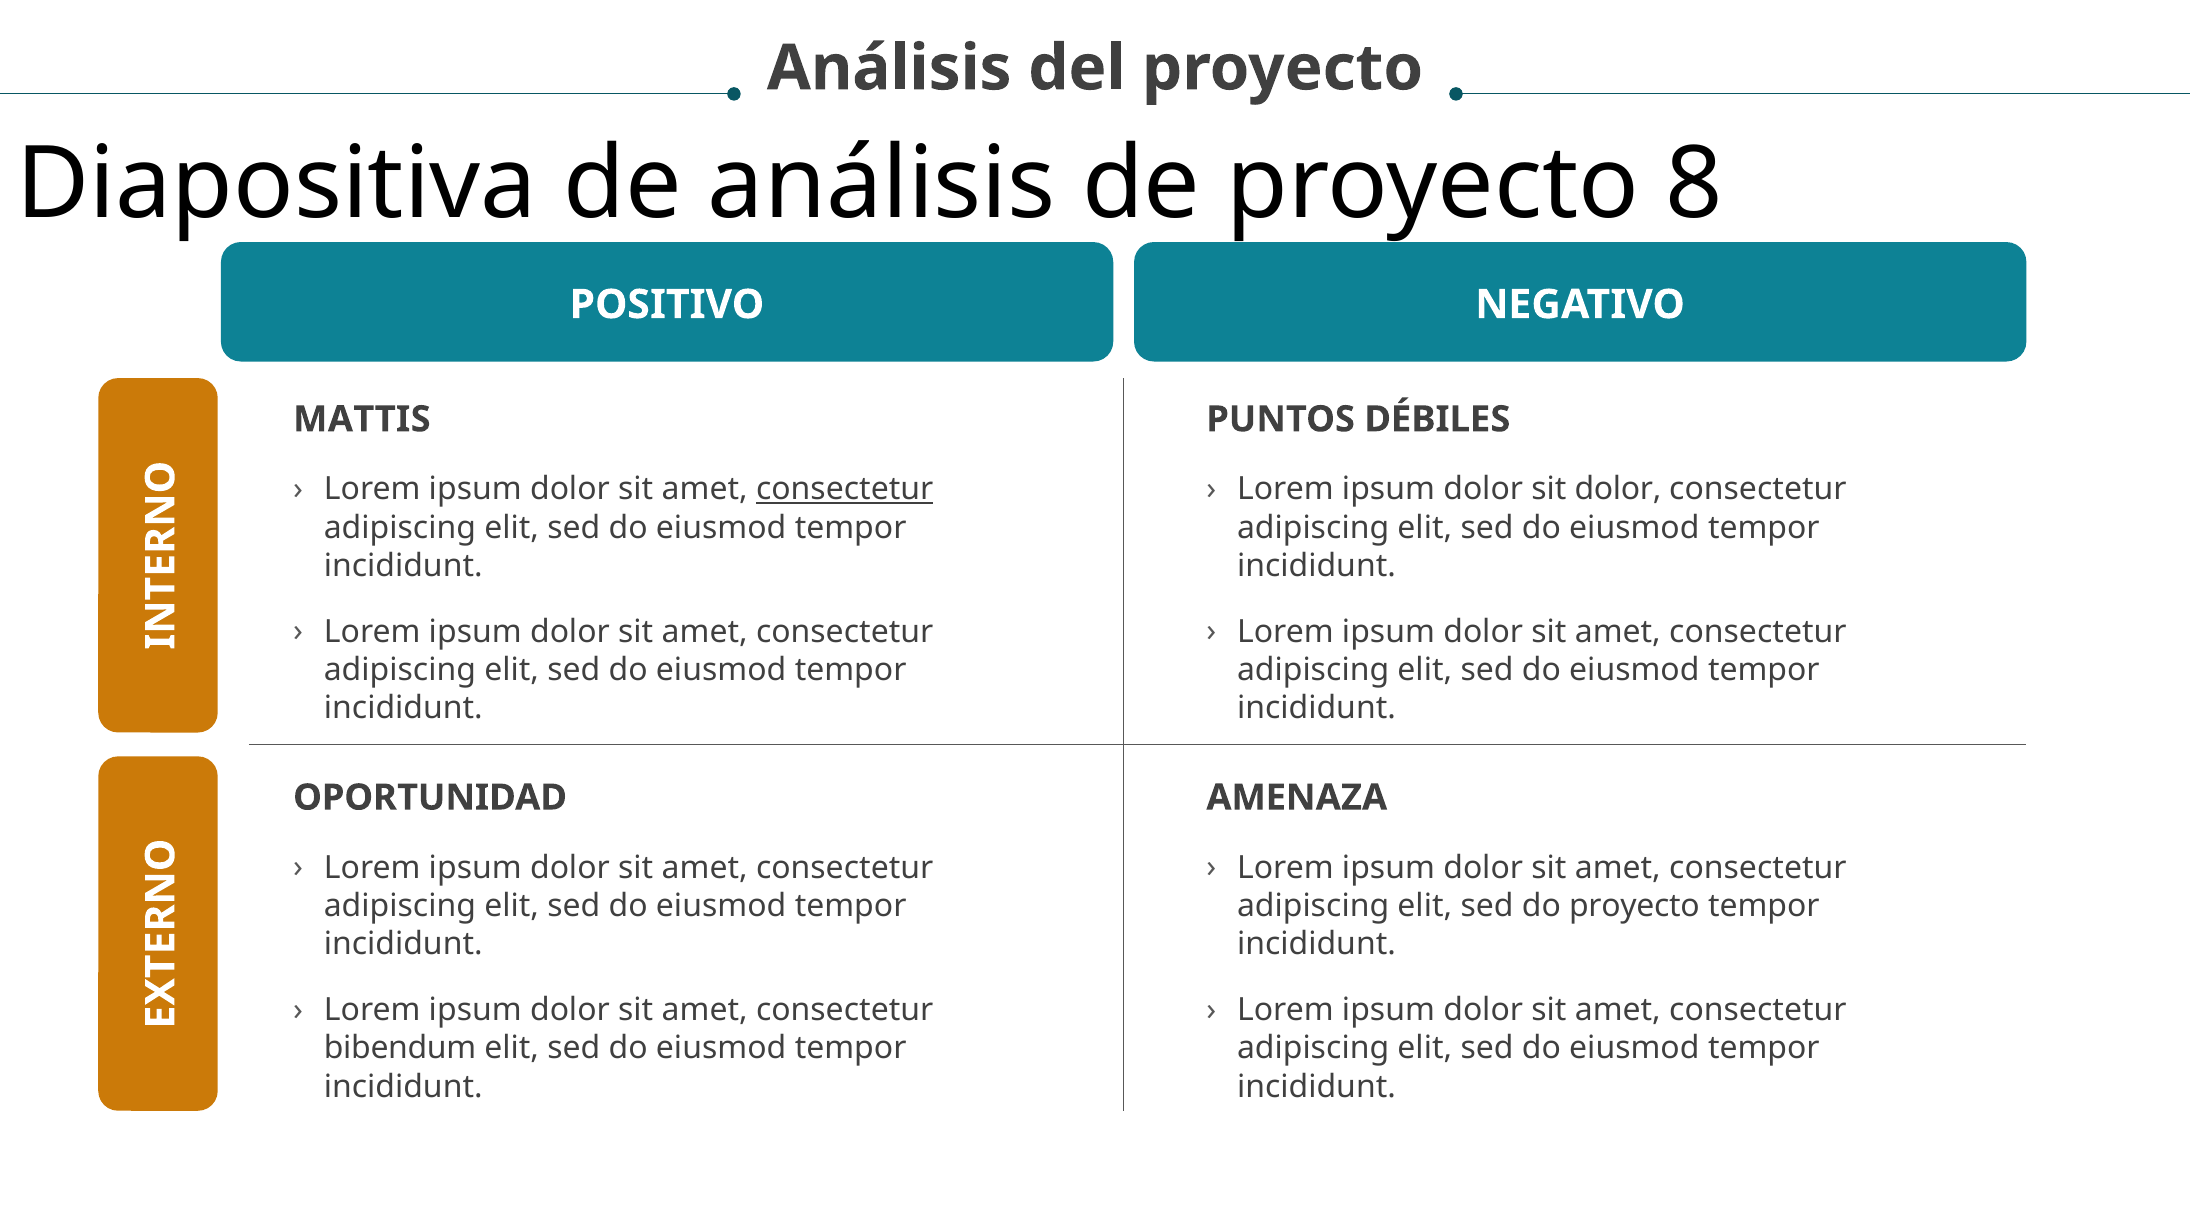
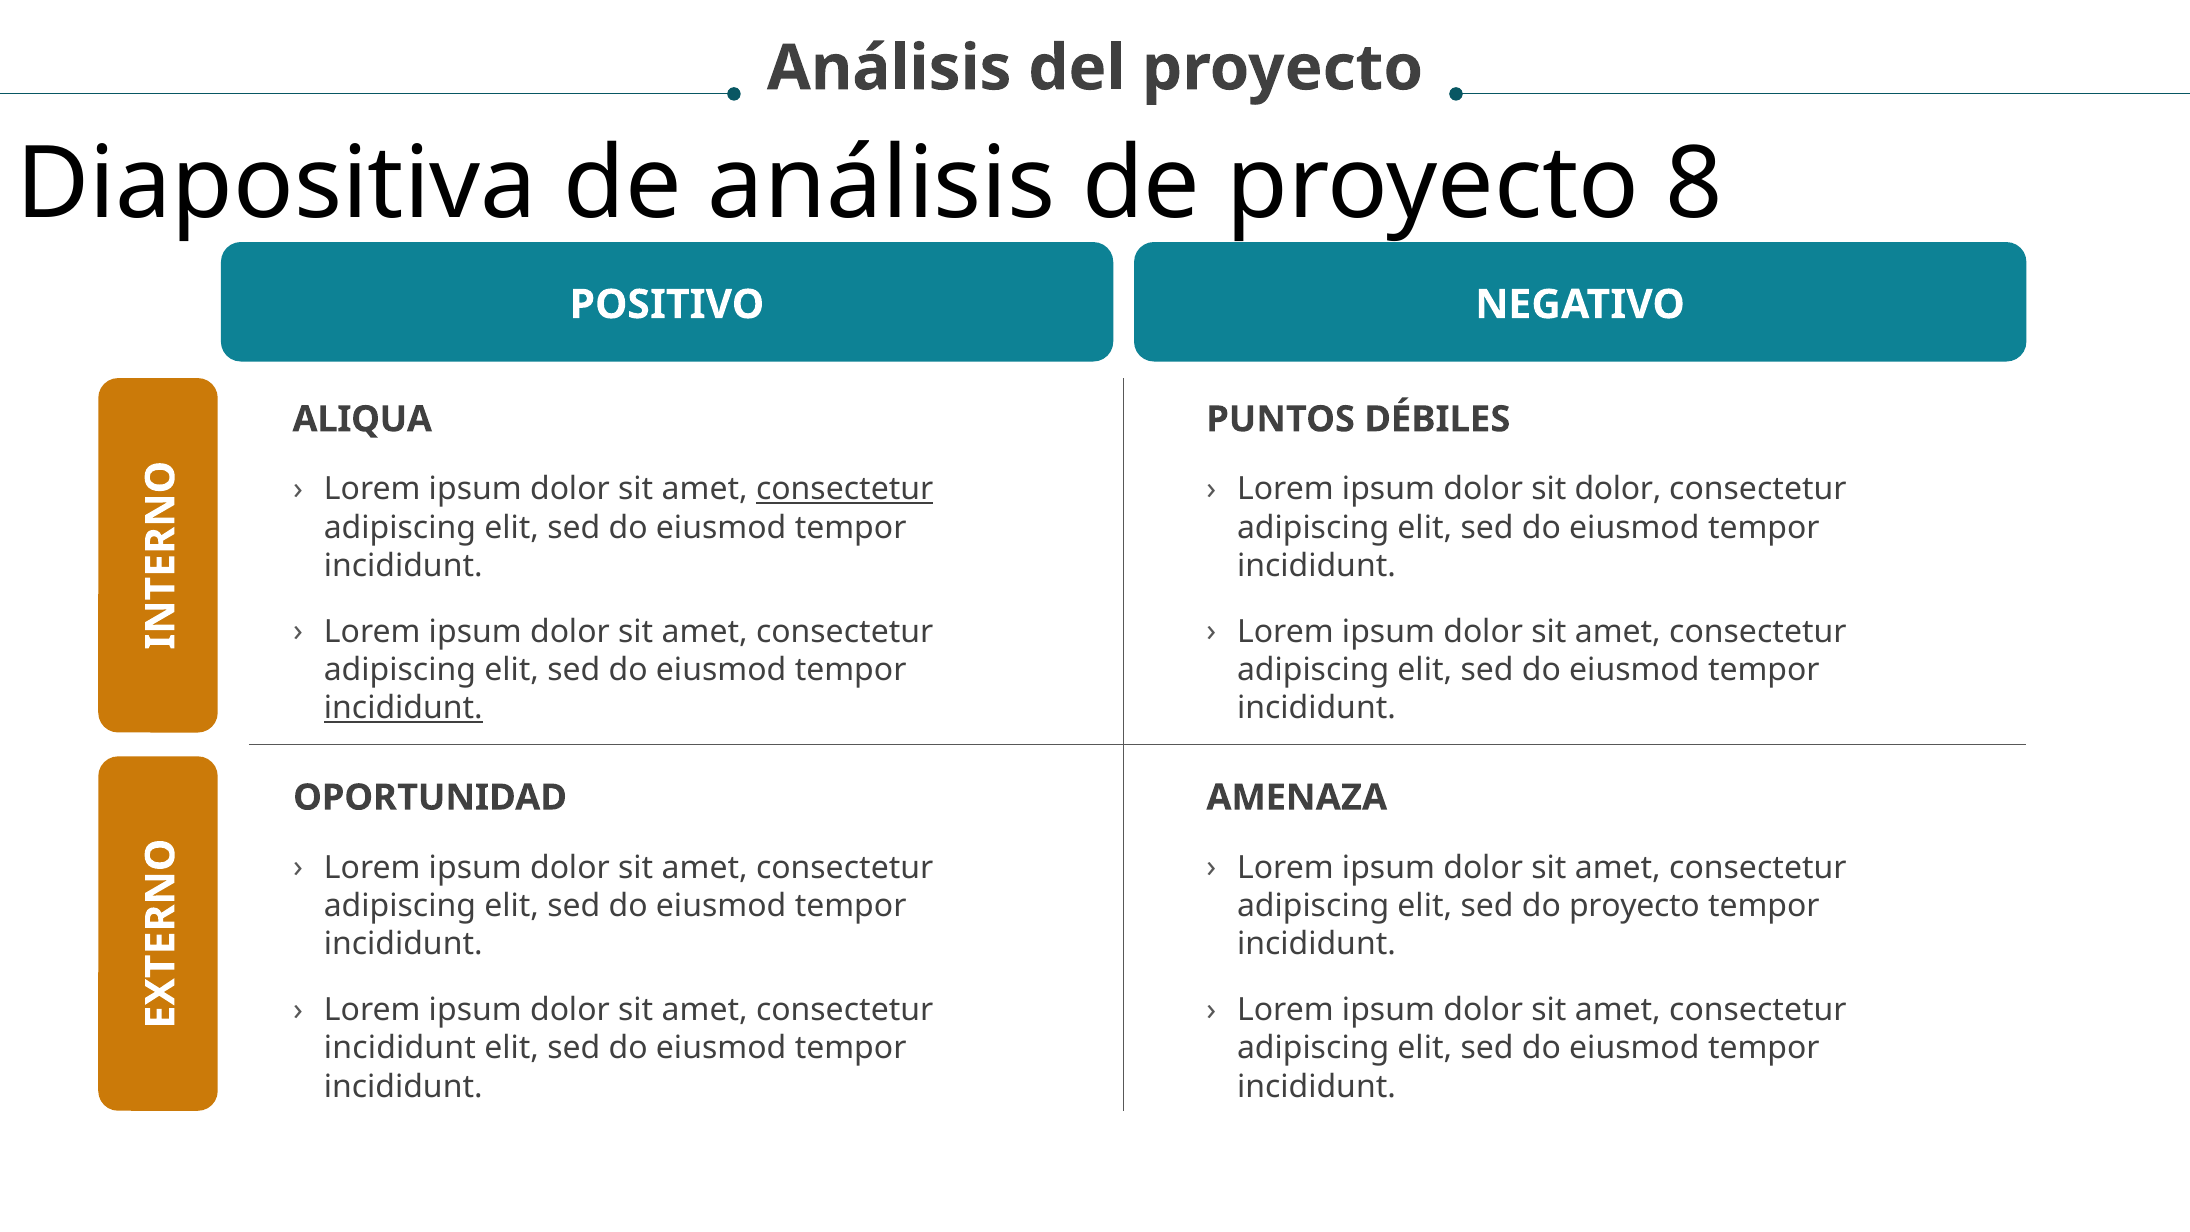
MATTIS: MATTIS -> ALIQUA
incididunt at (403, 708) underline: none -> present
bibendum at (400, 1048): bibendum -> incididunt
